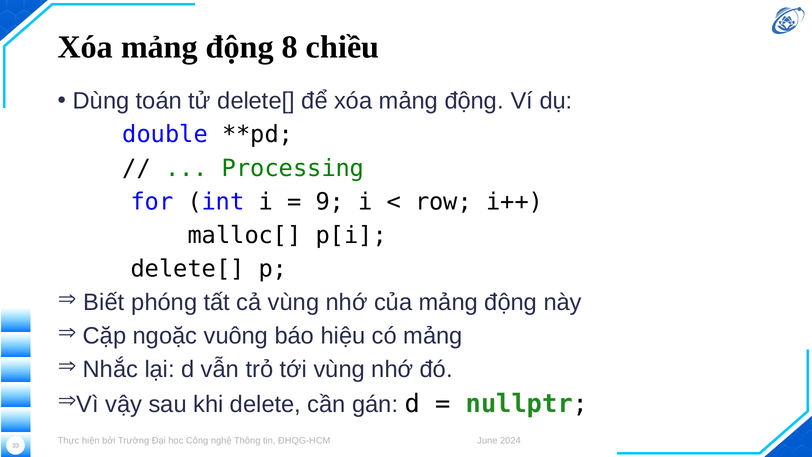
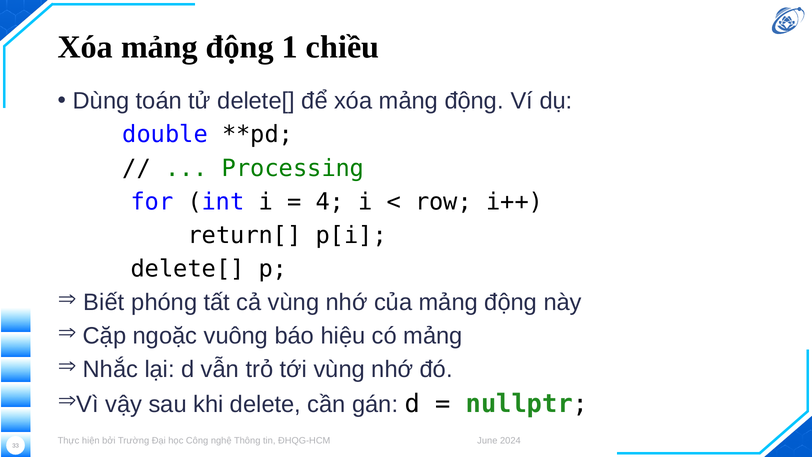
8: 8 -> 1
9: 9 -> 4
malloc[: malloc[ -> return[
